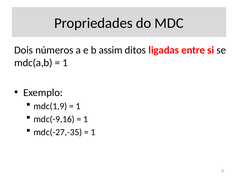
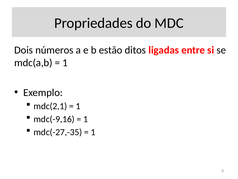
assim: assim -> estão
mdc(1,9: mdc(1,9 -> mdc(2,1
